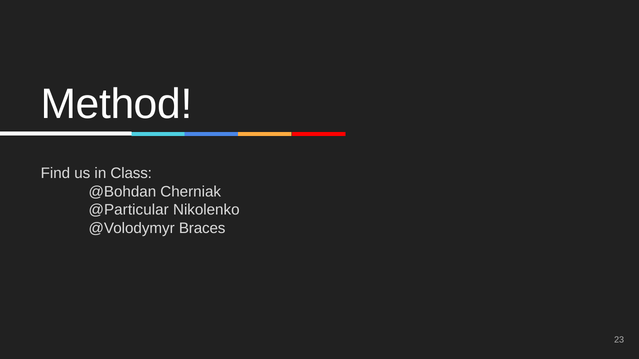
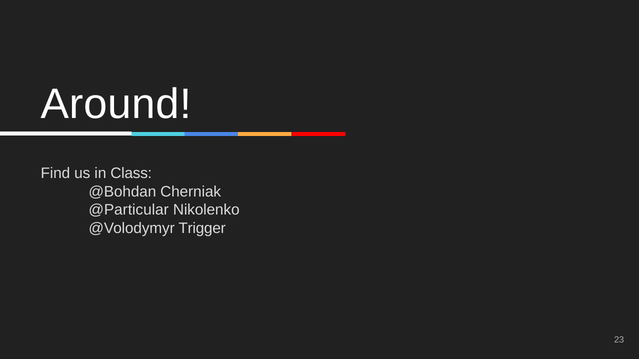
Method: Method -> Around
Braces: Braces -> Trigger
